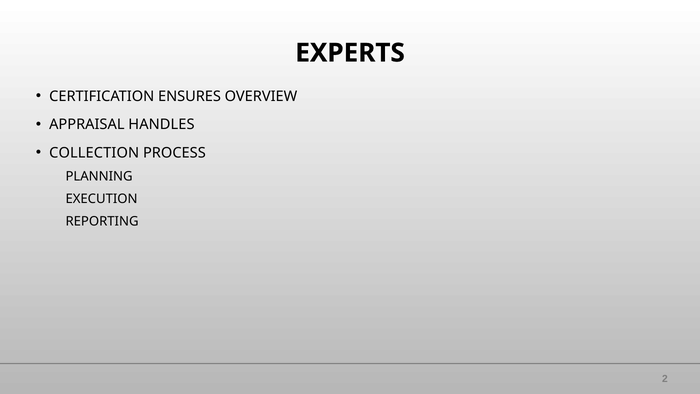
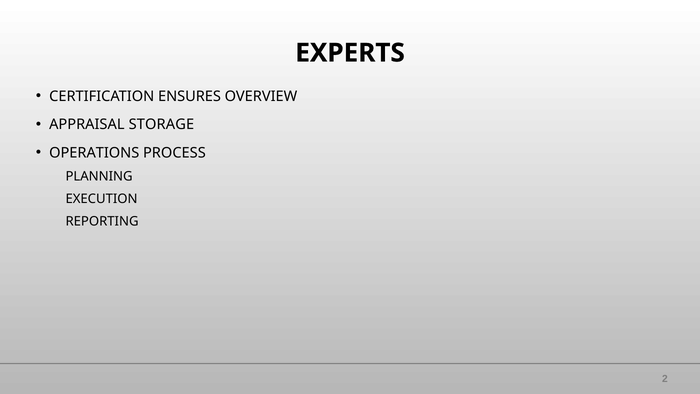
HANDLES: HANDLES -> STORAGE
COLLECTION: COLLECTION -> OPERATIONS
